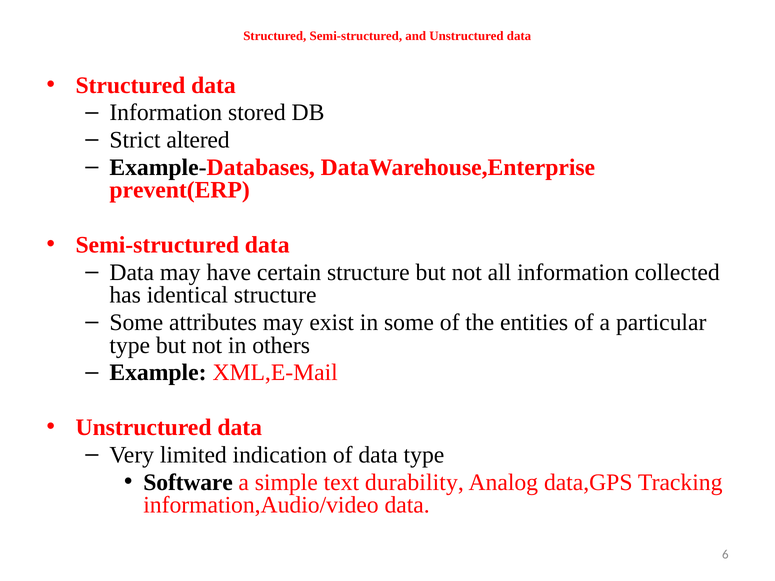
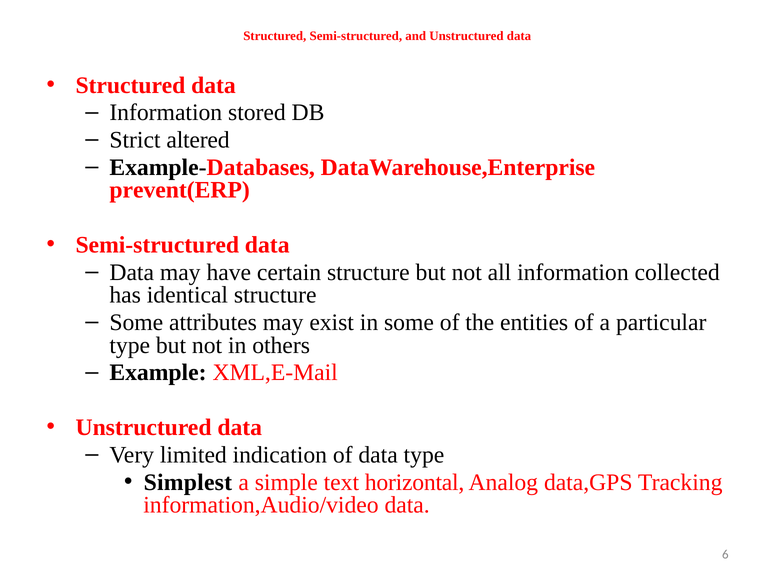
Software: Software -> Simplest
durability: durability -> horizontal
